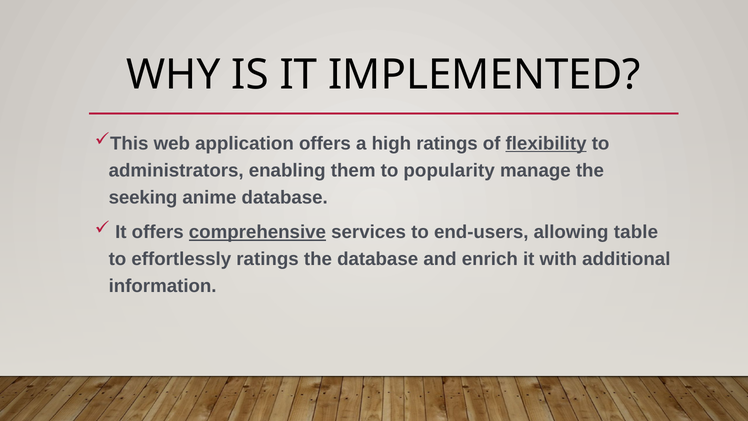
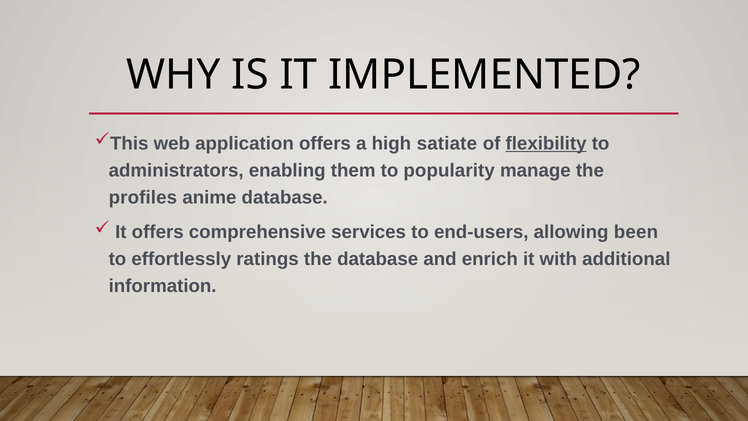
high ratings: ratings -> satiate
seeking: seeking -> profiles
comprehensive underline: present -> none
table: table -> been
